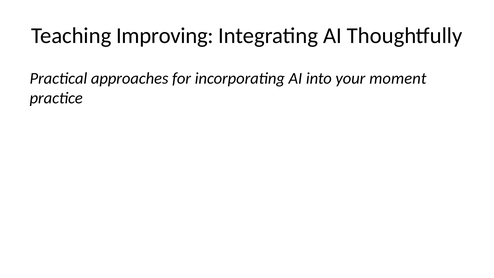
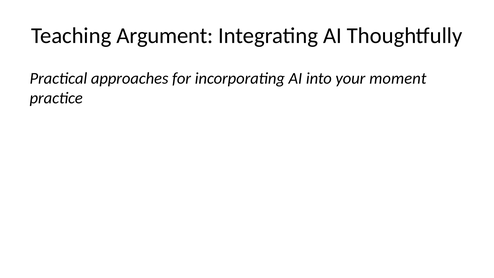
Improving: Improving -> Argument
